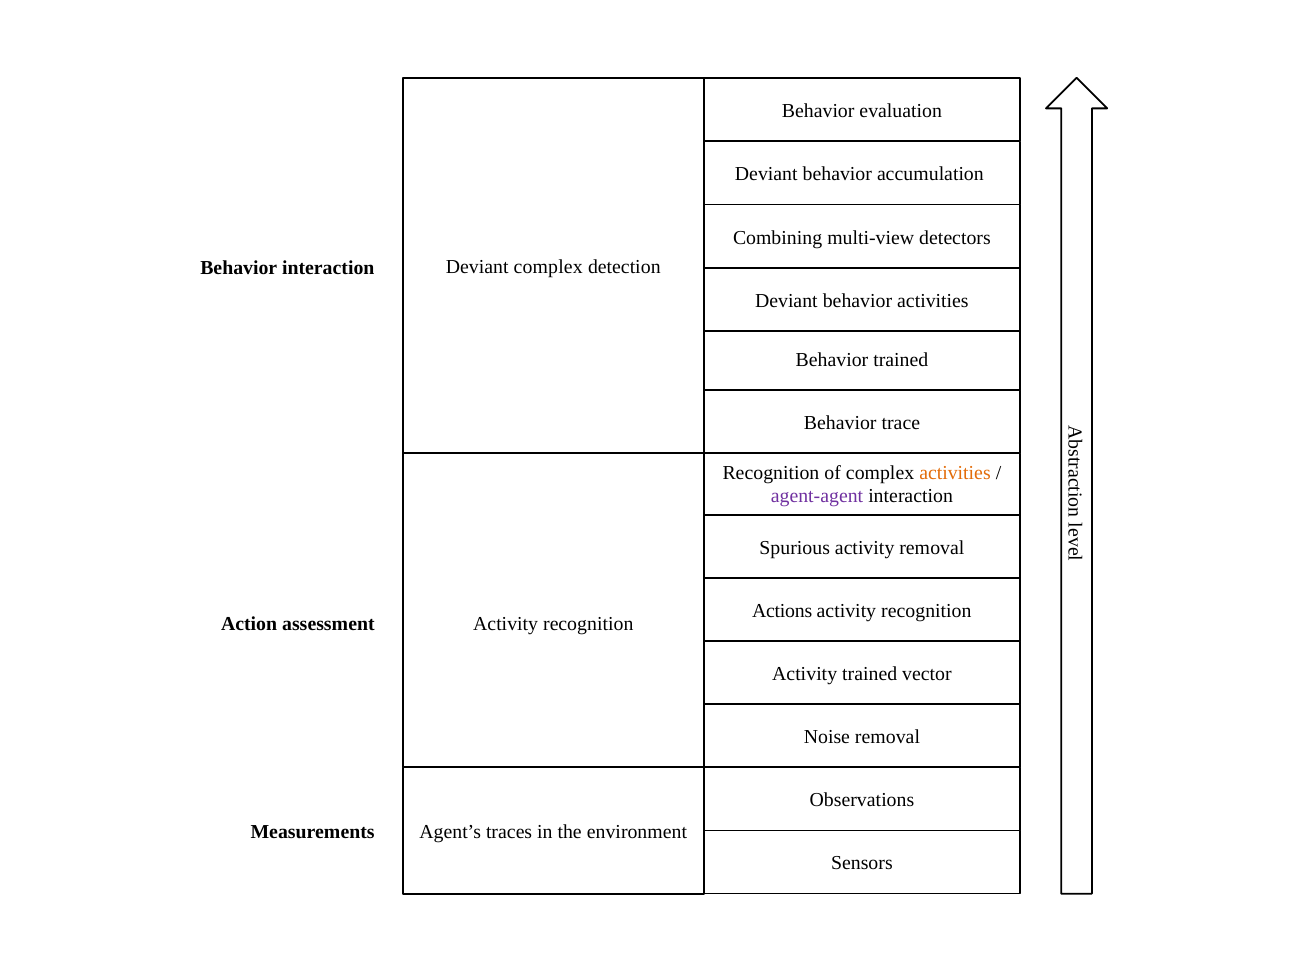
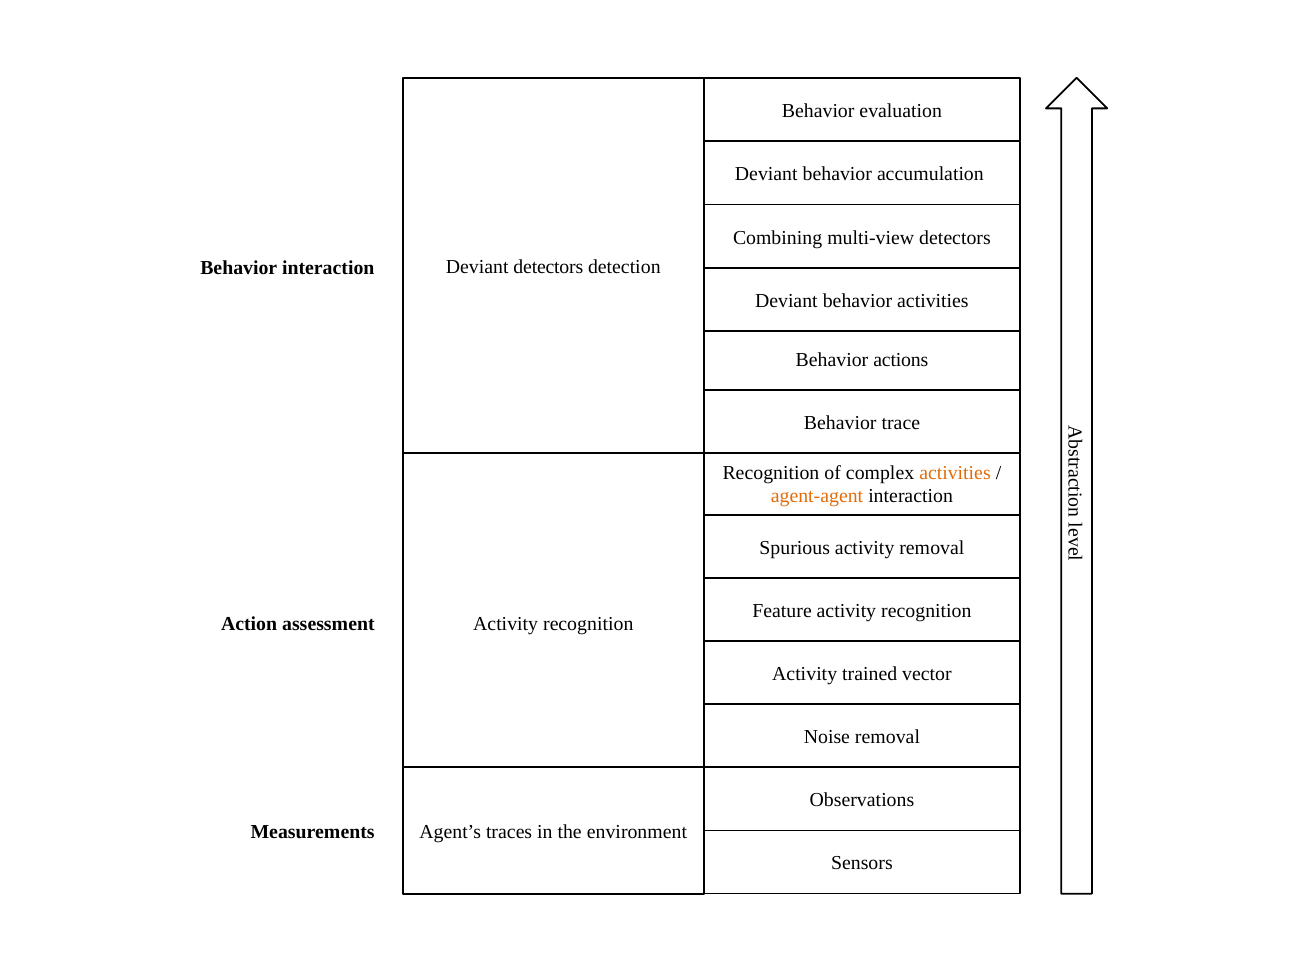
Deviant complex: complex -> detectors
Behavior trained: trained -> actions
agent-agent colour: purple -> orange
Actions: Actions -> Feature
